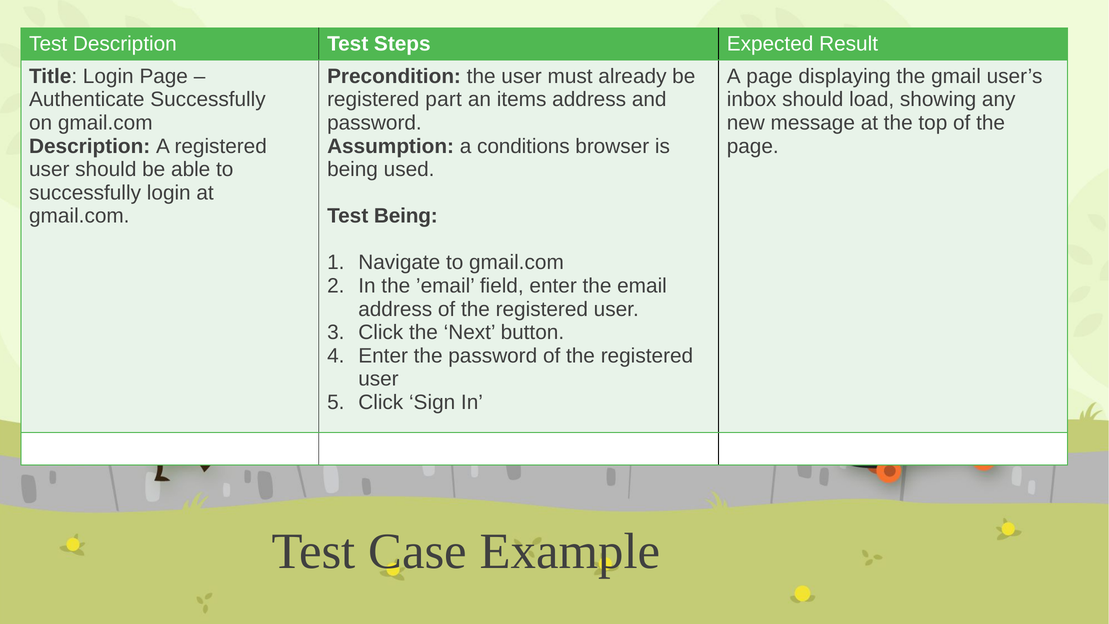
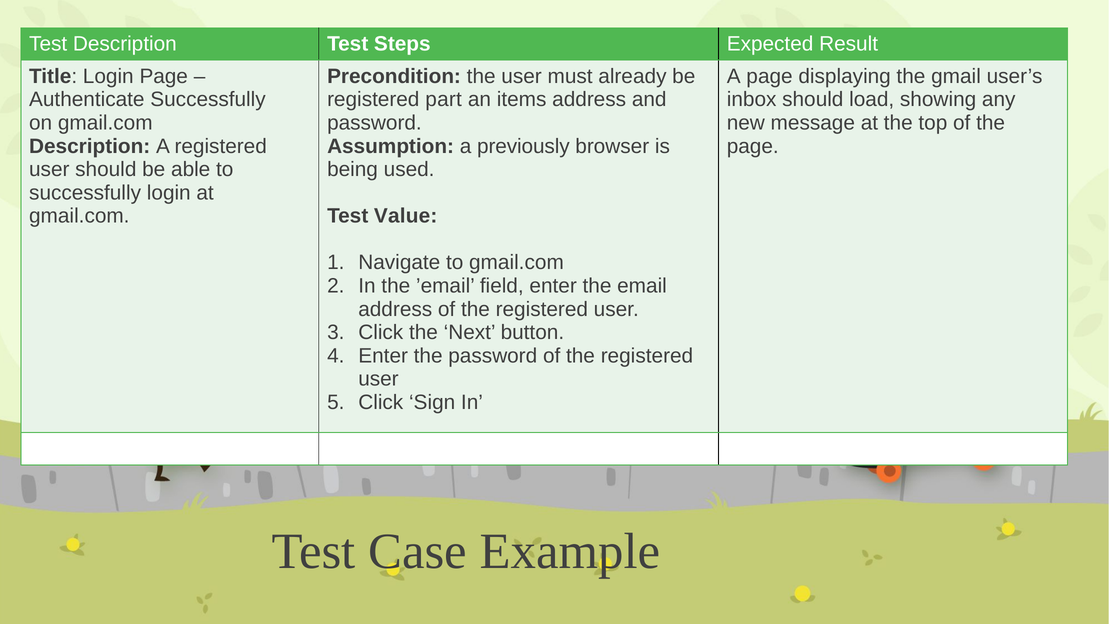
conditions: conditions -> previously
Test Being: Being -> Value
